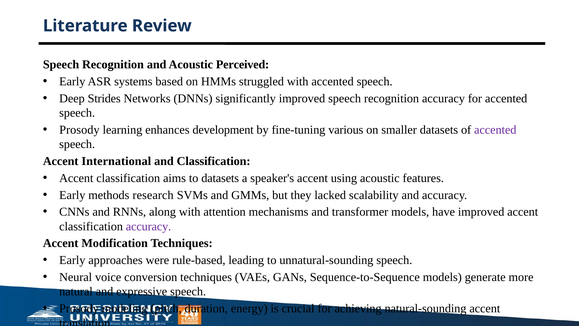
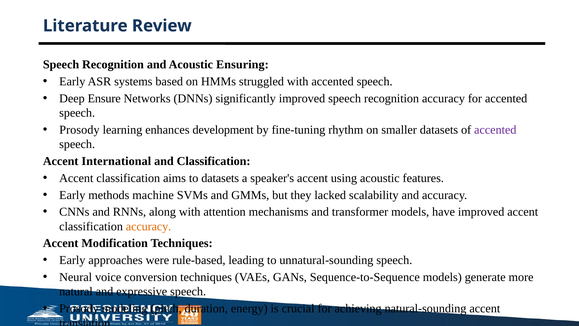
Perceived: Perceived -> Ensuring
Strides: Strides -> Ensure
various: various -> rhythm
methods research: research -> machine
accuracy at (149, 226) colour: purple -> orange
